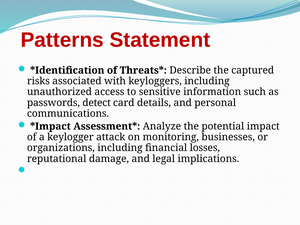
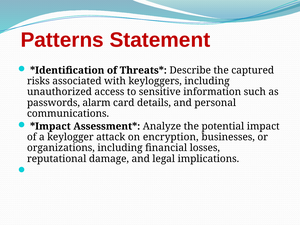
detect: detect -> alarm
monitoring: monitoring -> encryption
